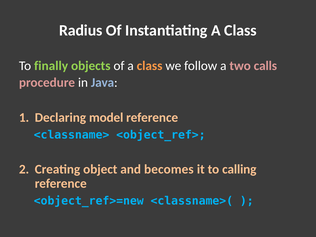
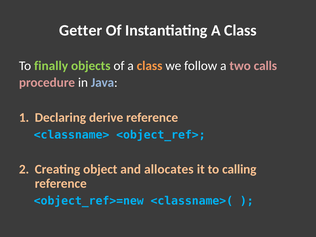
Radius: Radius -> Getter
model: model -> derive
becomes: becomes -> allocates
